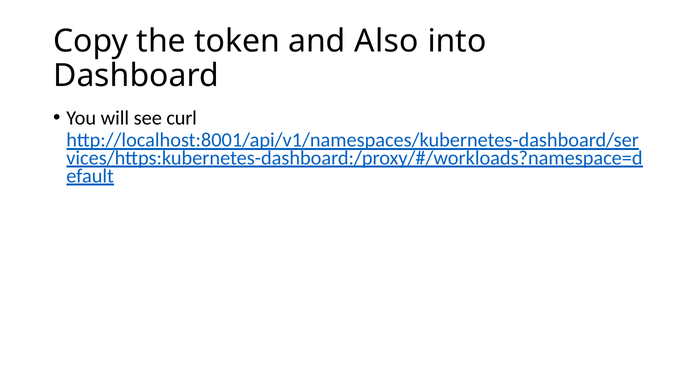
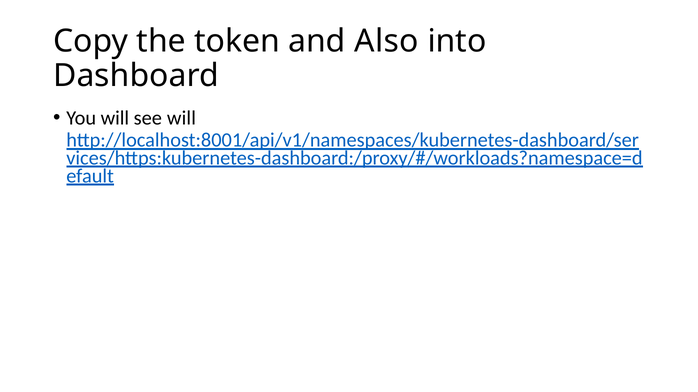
see curl: curl -> will
